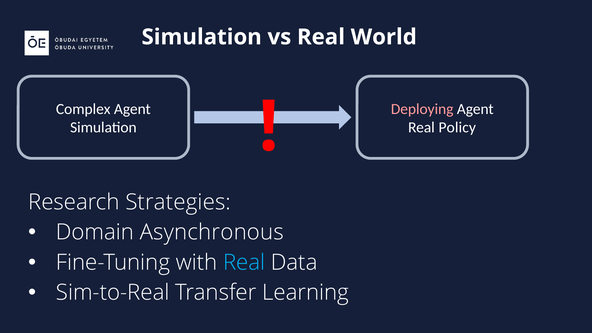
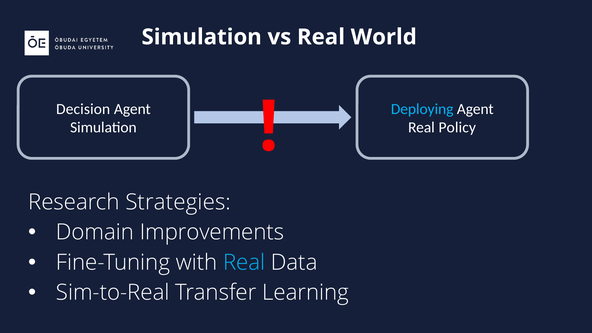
Complex: Complex -> Decision
Deploying colour: pink -> light blue
Asynchronous: Asynchronous -> Improvements
